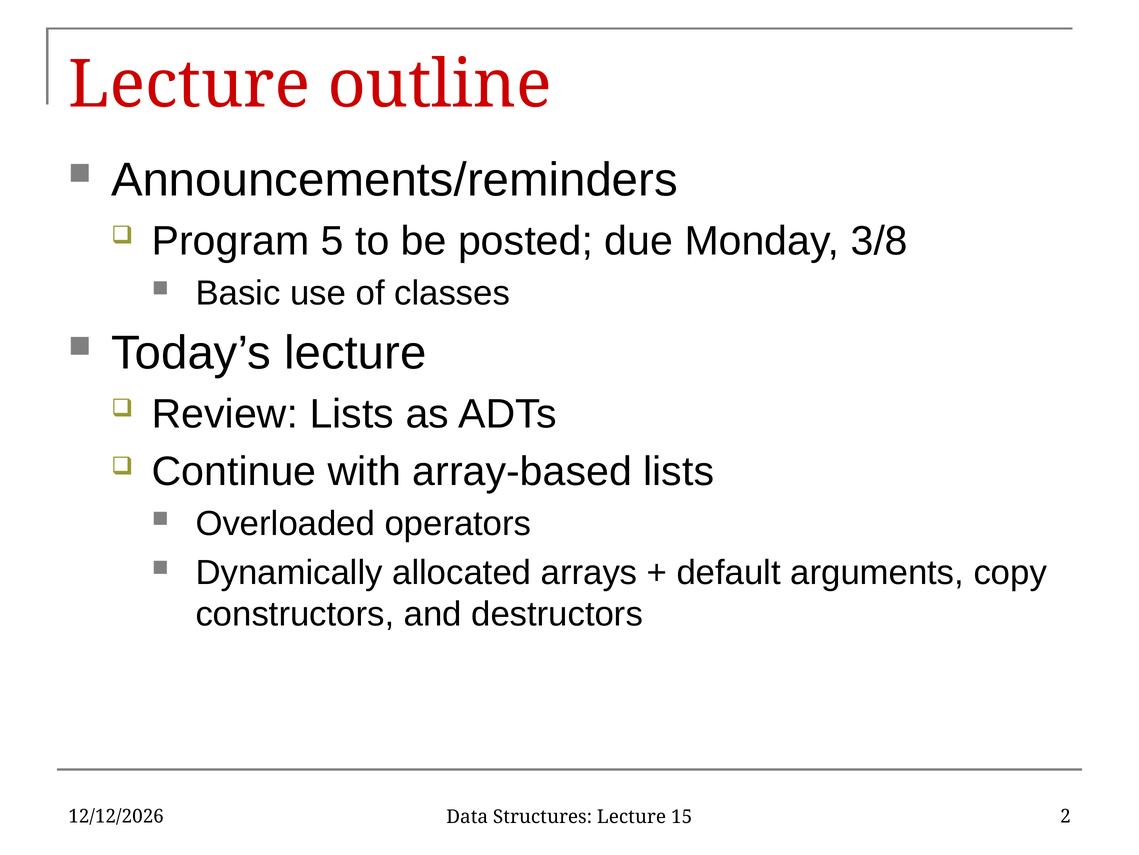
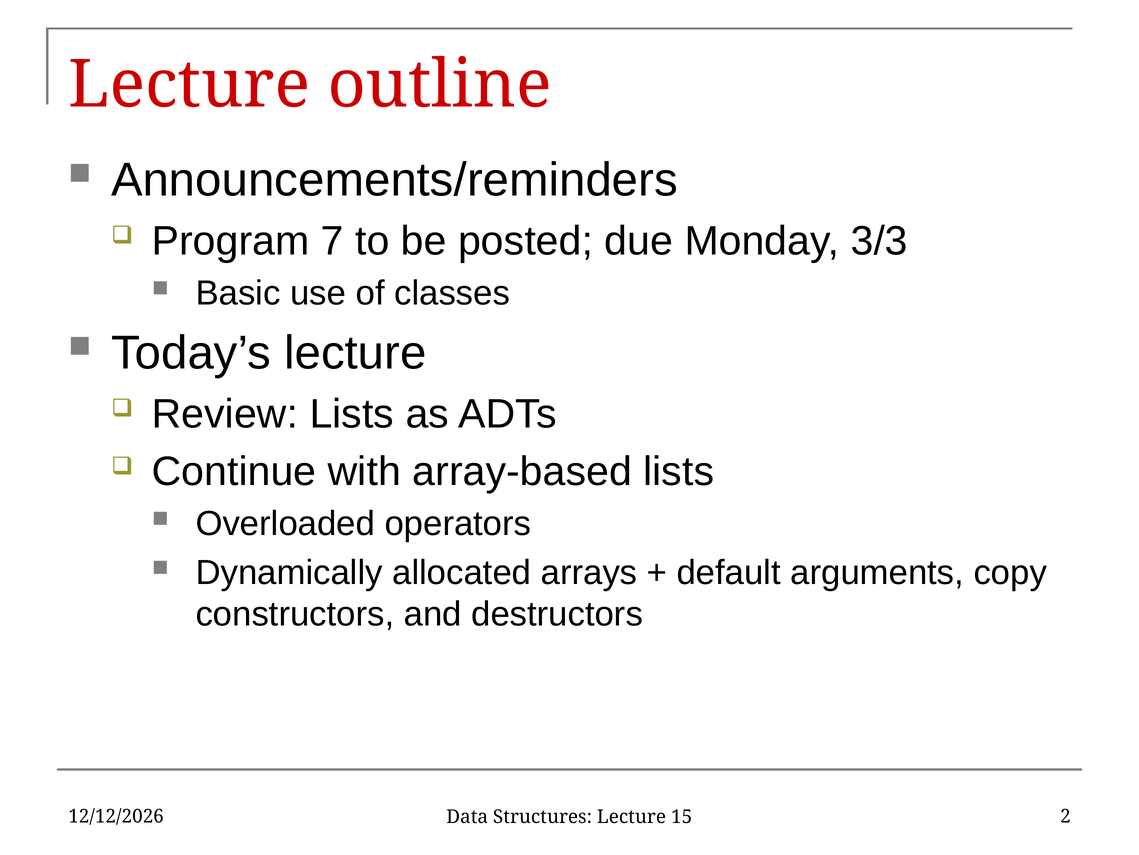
5: 5 -> 7
3/8: 3/8 -> 3/3
